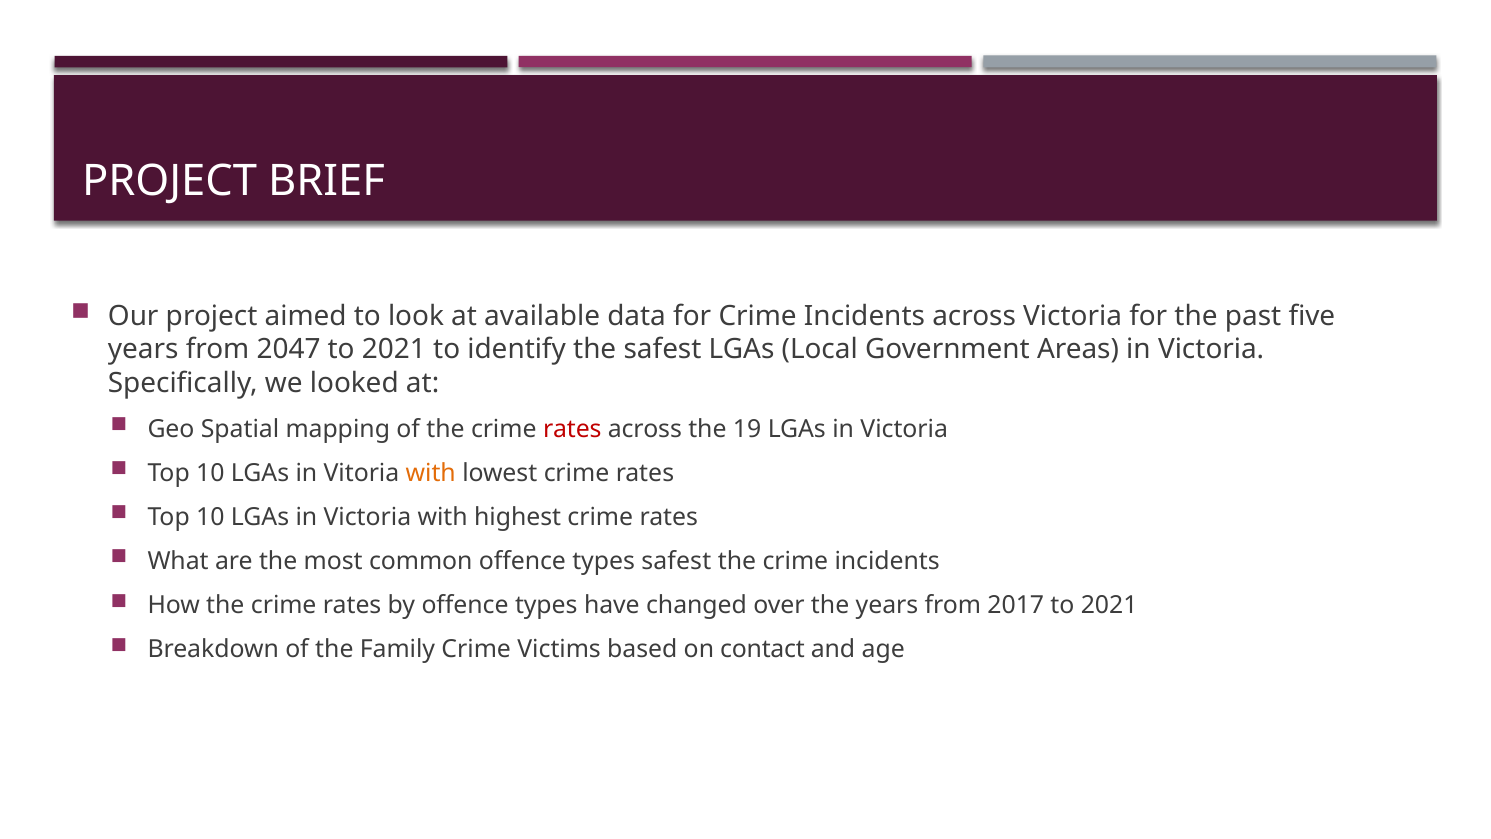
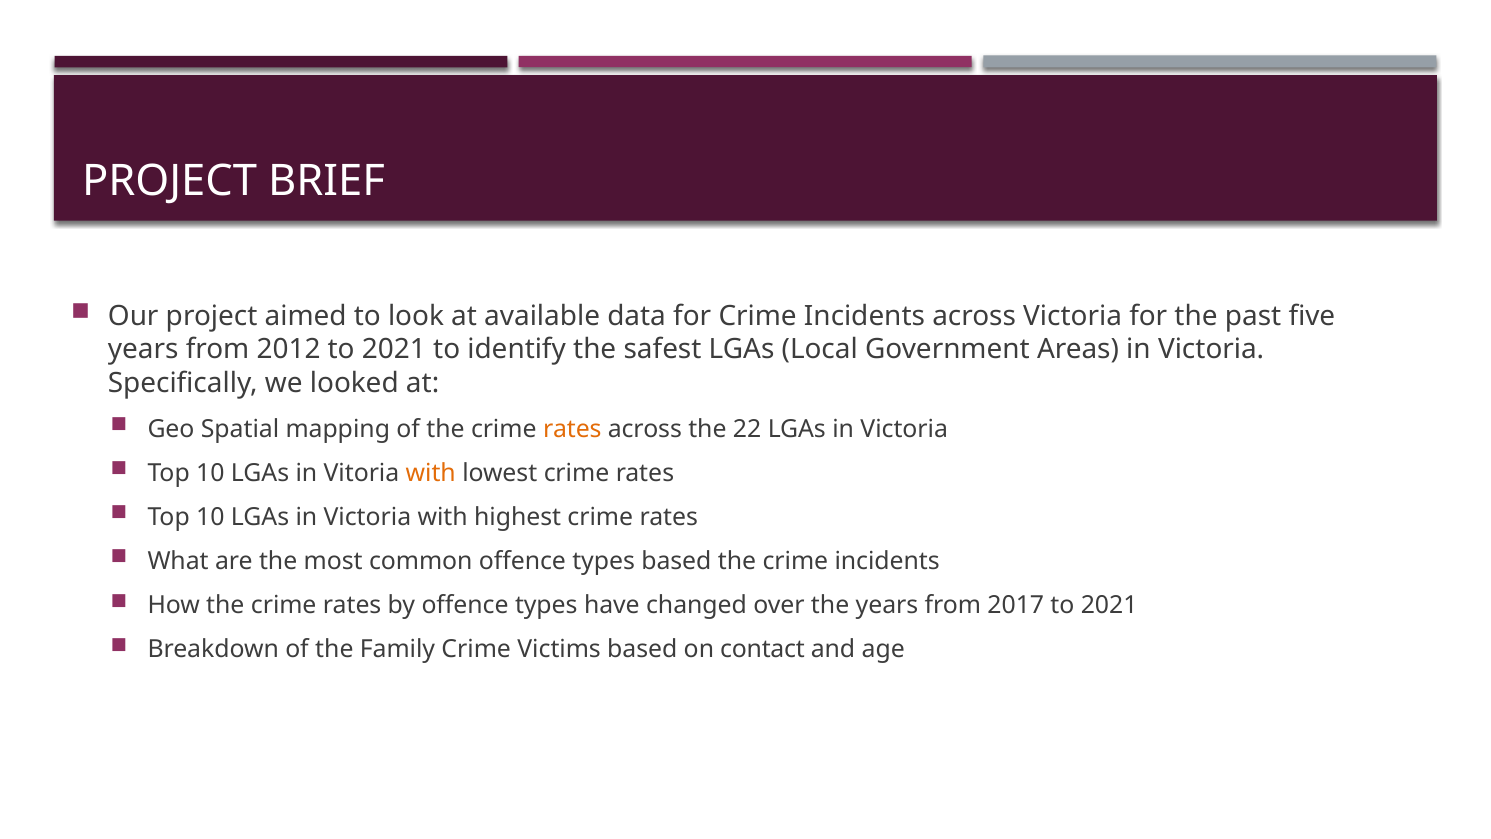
2047: 2047 -> 2012
rates at (572, 429) colour: red -> orange
19: 19 -> 22
types safest: safest -> based
